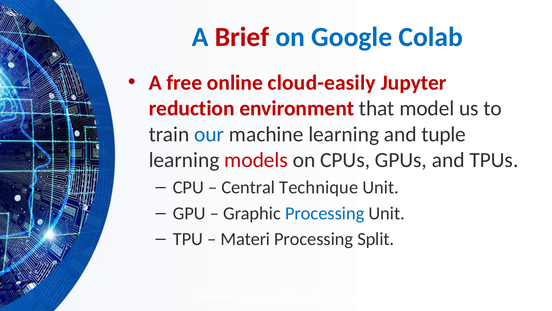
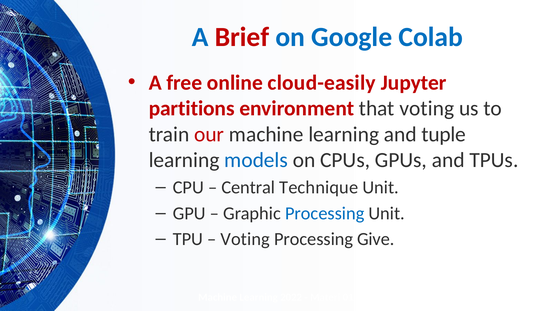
reduction: reduction -> partitions
that model: model -> voting
our colour: blue -> red
models colour: red -> blue
Materi at (245, 239): Materi -> Voting
Split: Split -> Give
